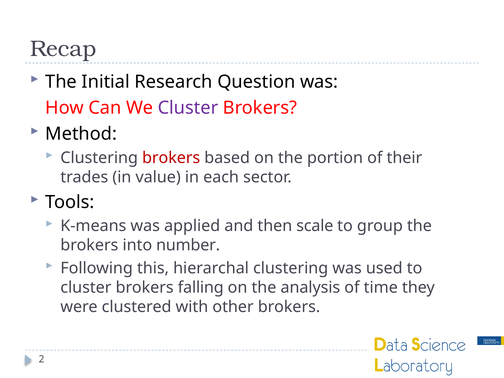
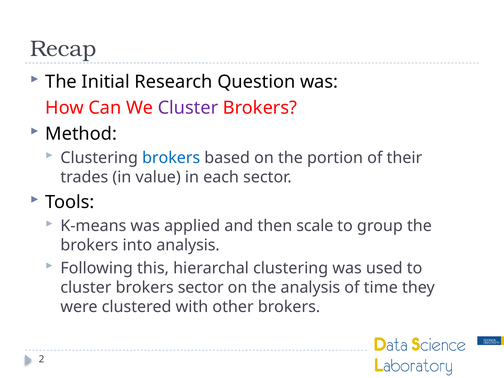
brokers at (171, 158) colour: red -> blue
into number: number -> analysis
brokers falling: falling -> sector
